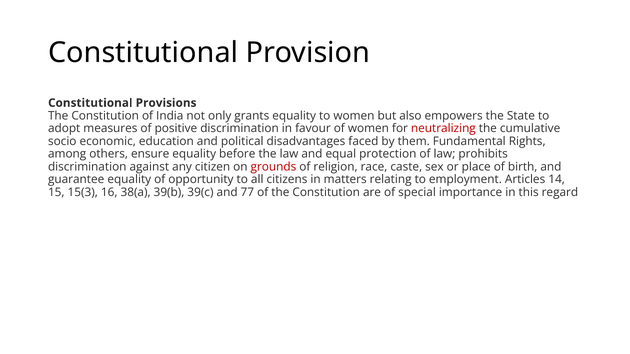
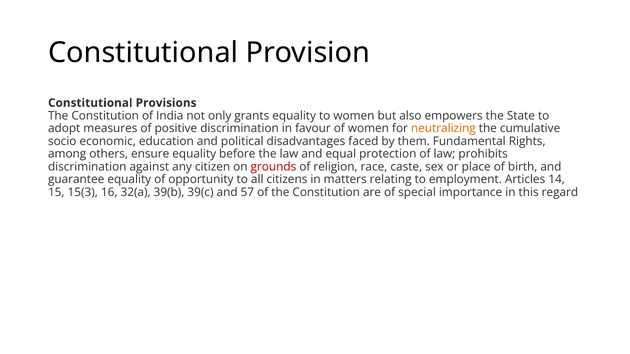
neutralizing colour: red -> orange
38(a: 38(a -> 32(a
77: 77 -> 57
